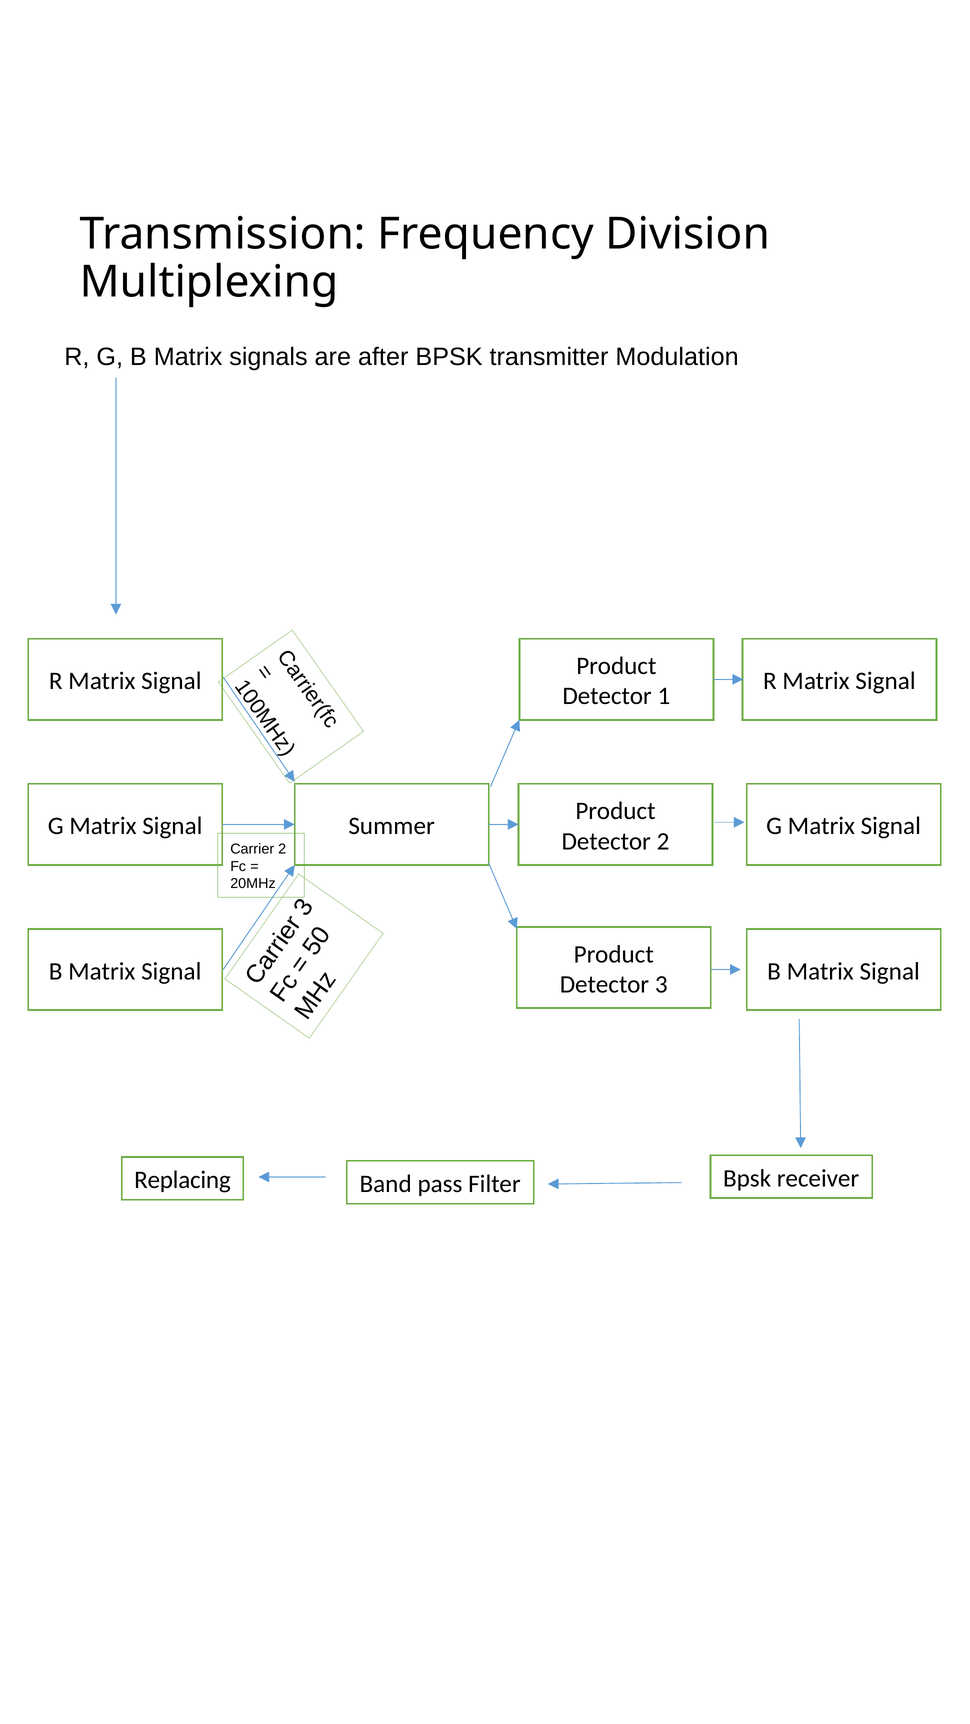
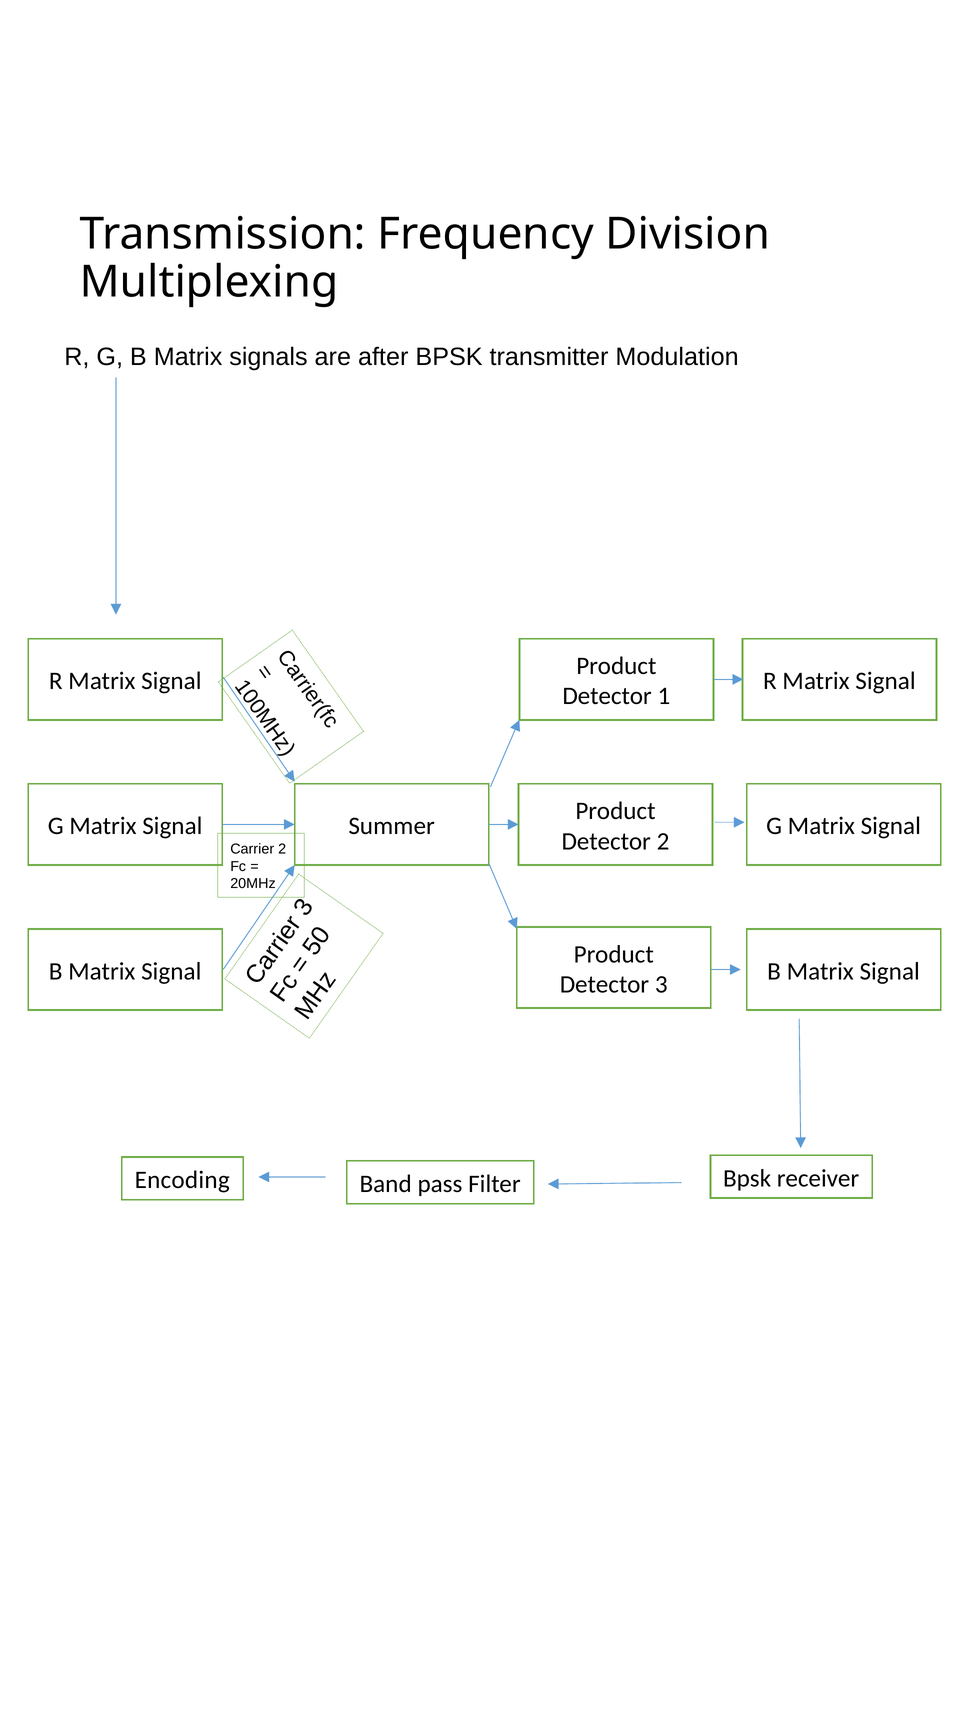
Replacing: Replacing -> Encoding
